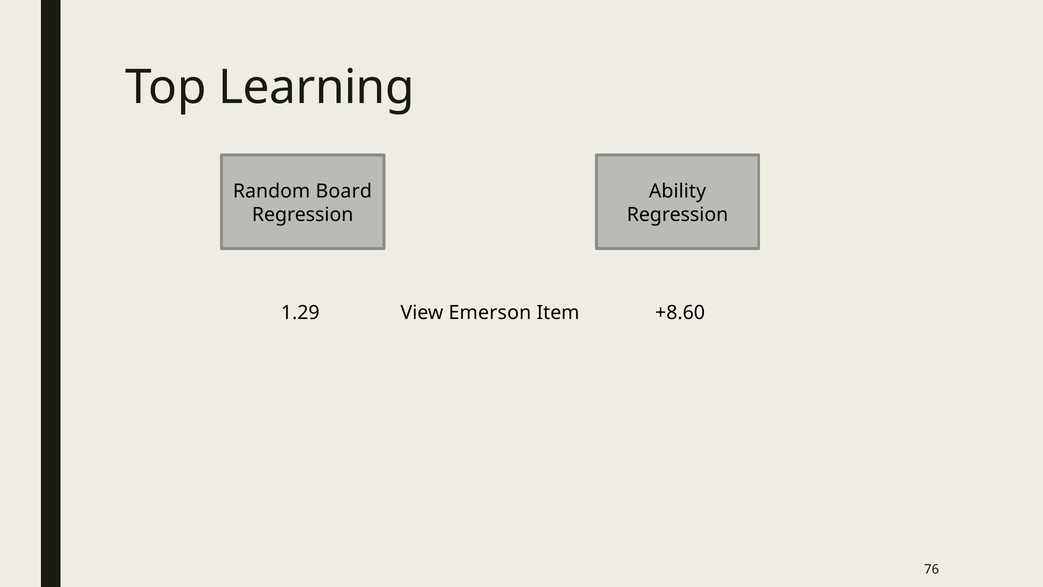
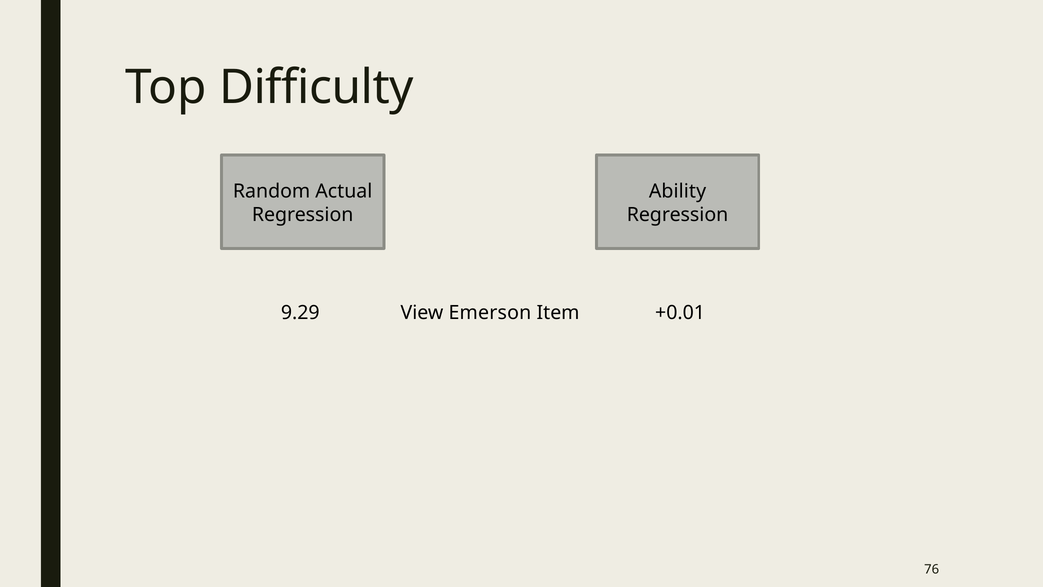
Top Learning: Learning -> Difficulty
Random Board: Board -> Actual
1.29: 1.29 -> 9.29
+8.60: +8.60 -> +0.01
